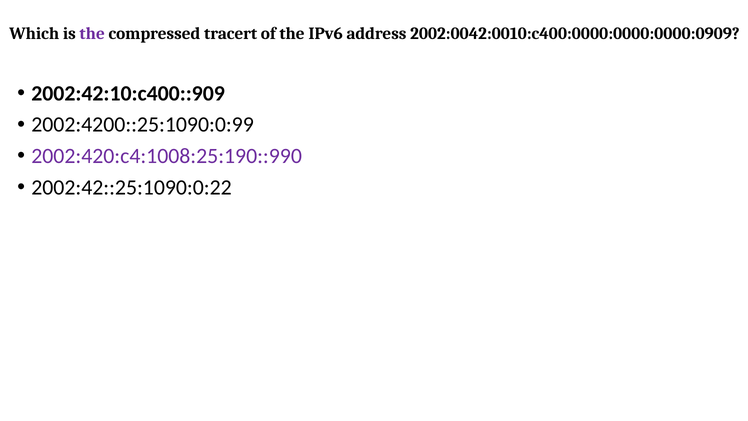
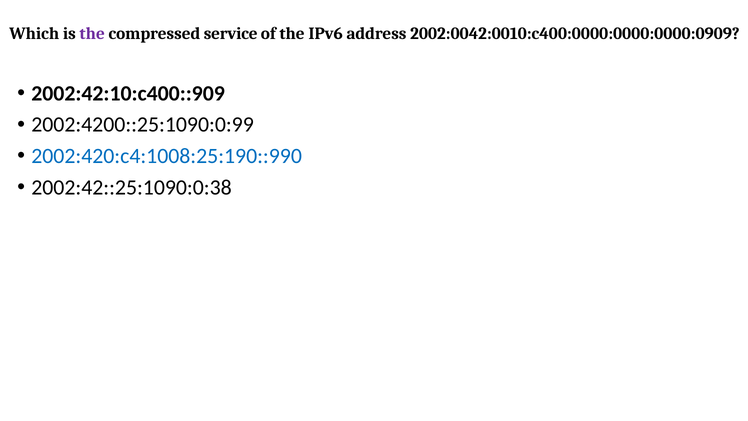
tracert: tracert -> service
2002:420:c4:1008:25:190::990 colour: purple -> blue
2002:42::25:1090:0:22: 2002:42::25:1090:0:22 -> 2002:42::25:1090:0:38
